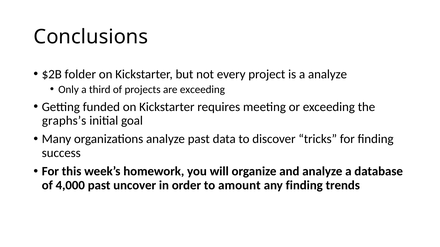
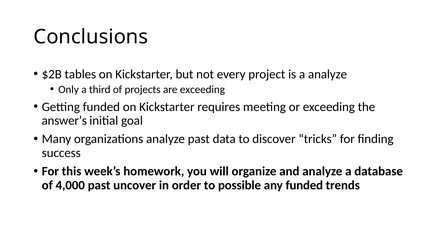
folder: folder -> tables
graphs’s: graphs’s -> answer’s
amount: amount -> possible
any finding: finding -> funded
